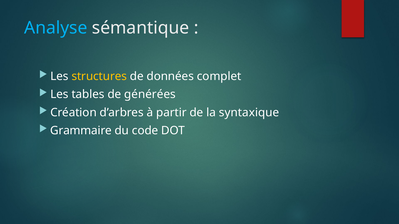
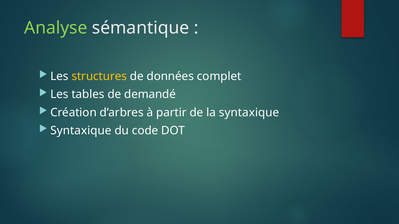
Analyse colour: light blue -> light green
générées: générées -> demandé
Grammaire at (81, 131): Grammaire -> Syntaxique
